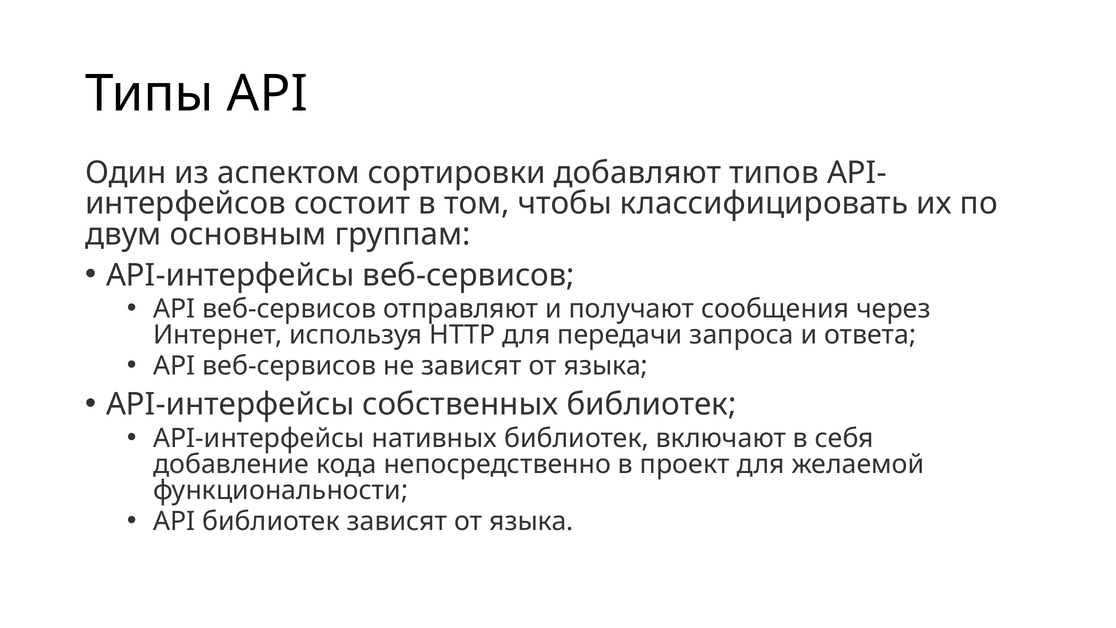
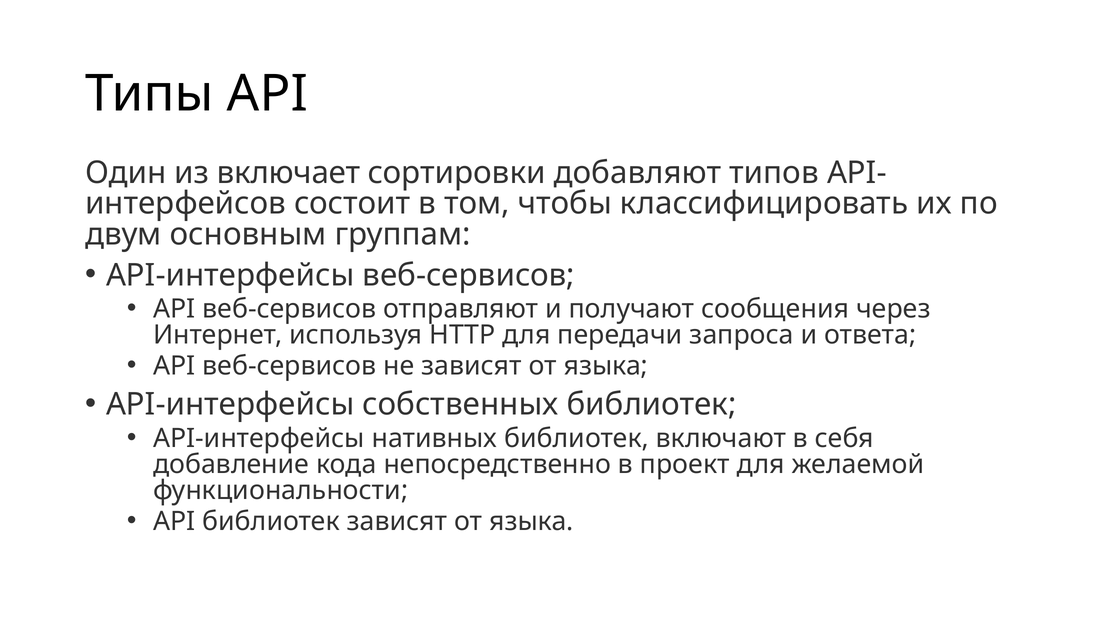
аспектом: аспектом -> включает
